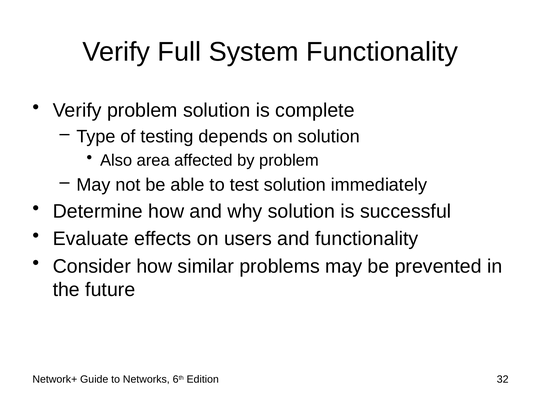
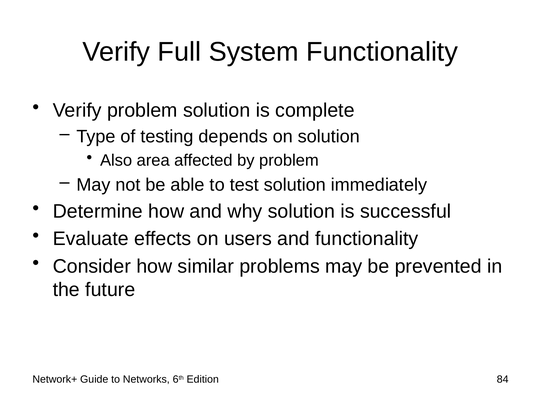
32: 32 -> 84
